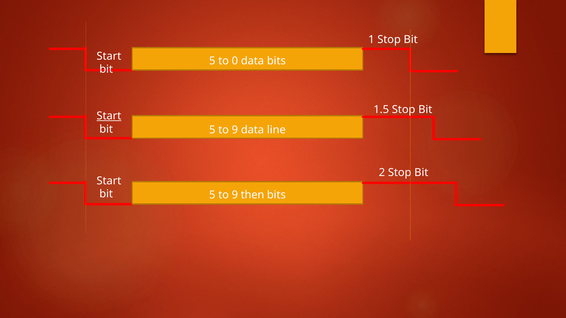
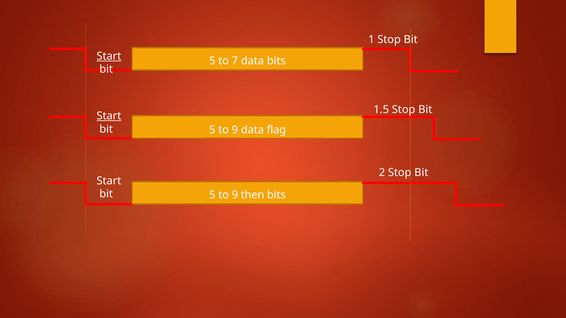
Start at (109, 56) underline: none -> present
0: 0 -> 7
line: line -> flag
